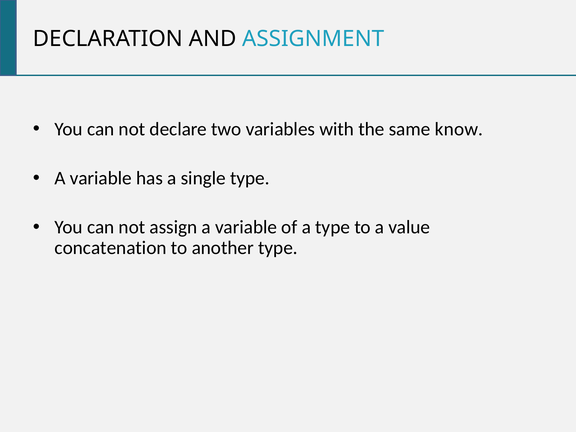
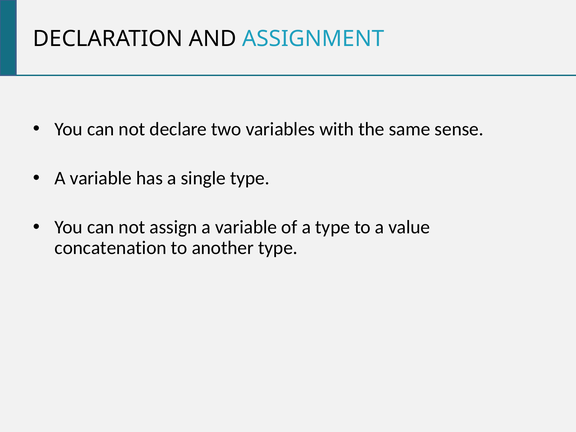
know: know -> sense
